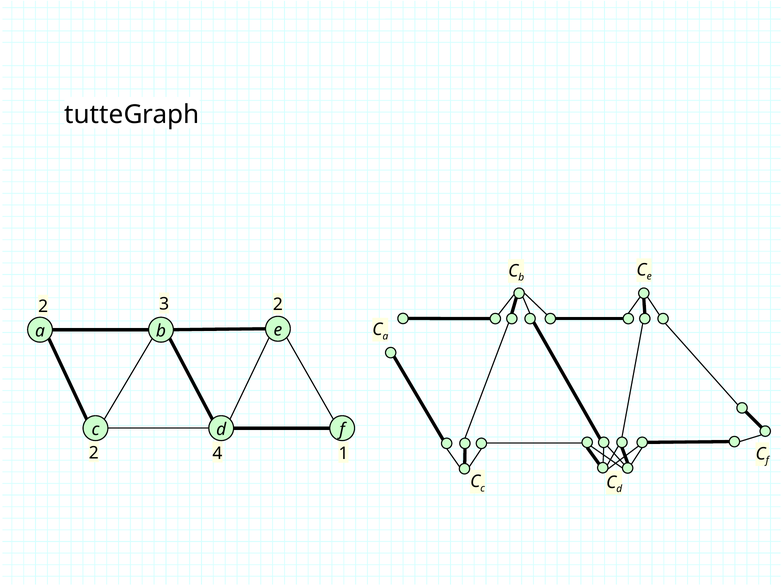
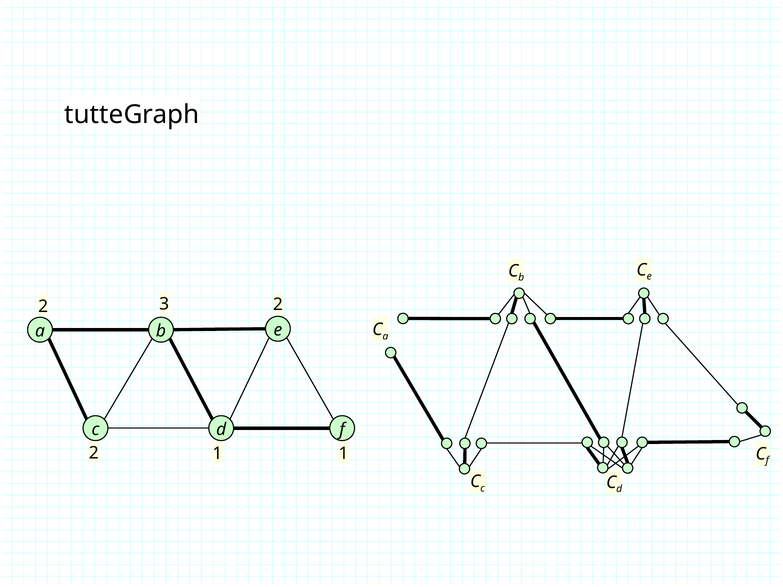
4 at (217, 453): 4 -> 1
